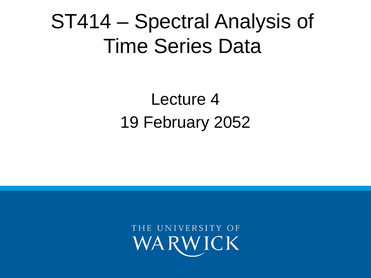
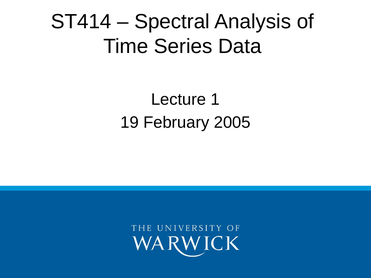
4: 4 -> 1
2052: 2052 -> 2005
